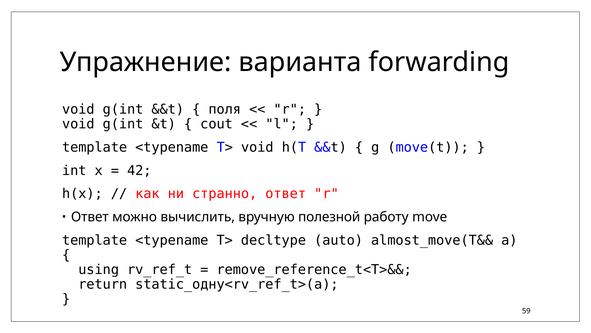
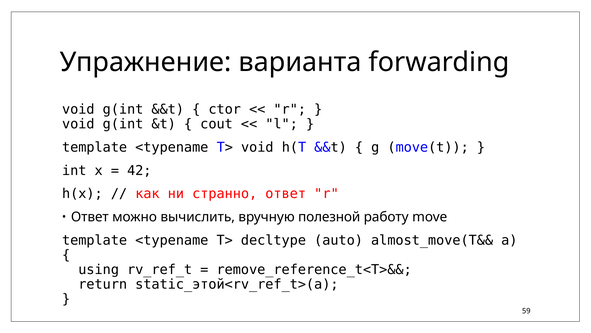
поля: поля -> ctor
static_одну<rv_ref_t>(a: static_одну<rv_ref_t>(a -> static_этой<rv_ref_t>(a
